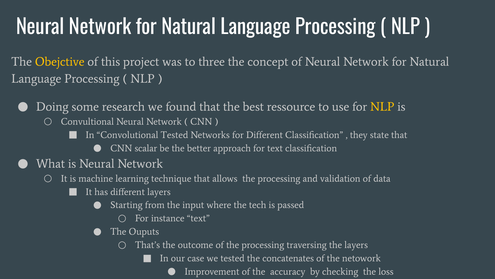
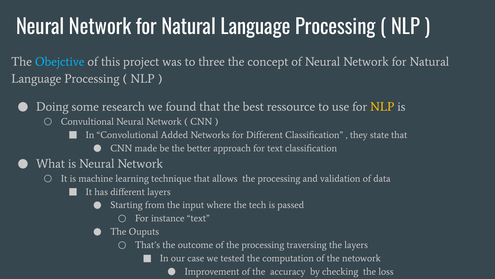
Obejctive colour: yellow -> light blue
Convolutional Tested: Tested -> Added
scalar: scalar -> made
concatenates: concatenates -> computation
